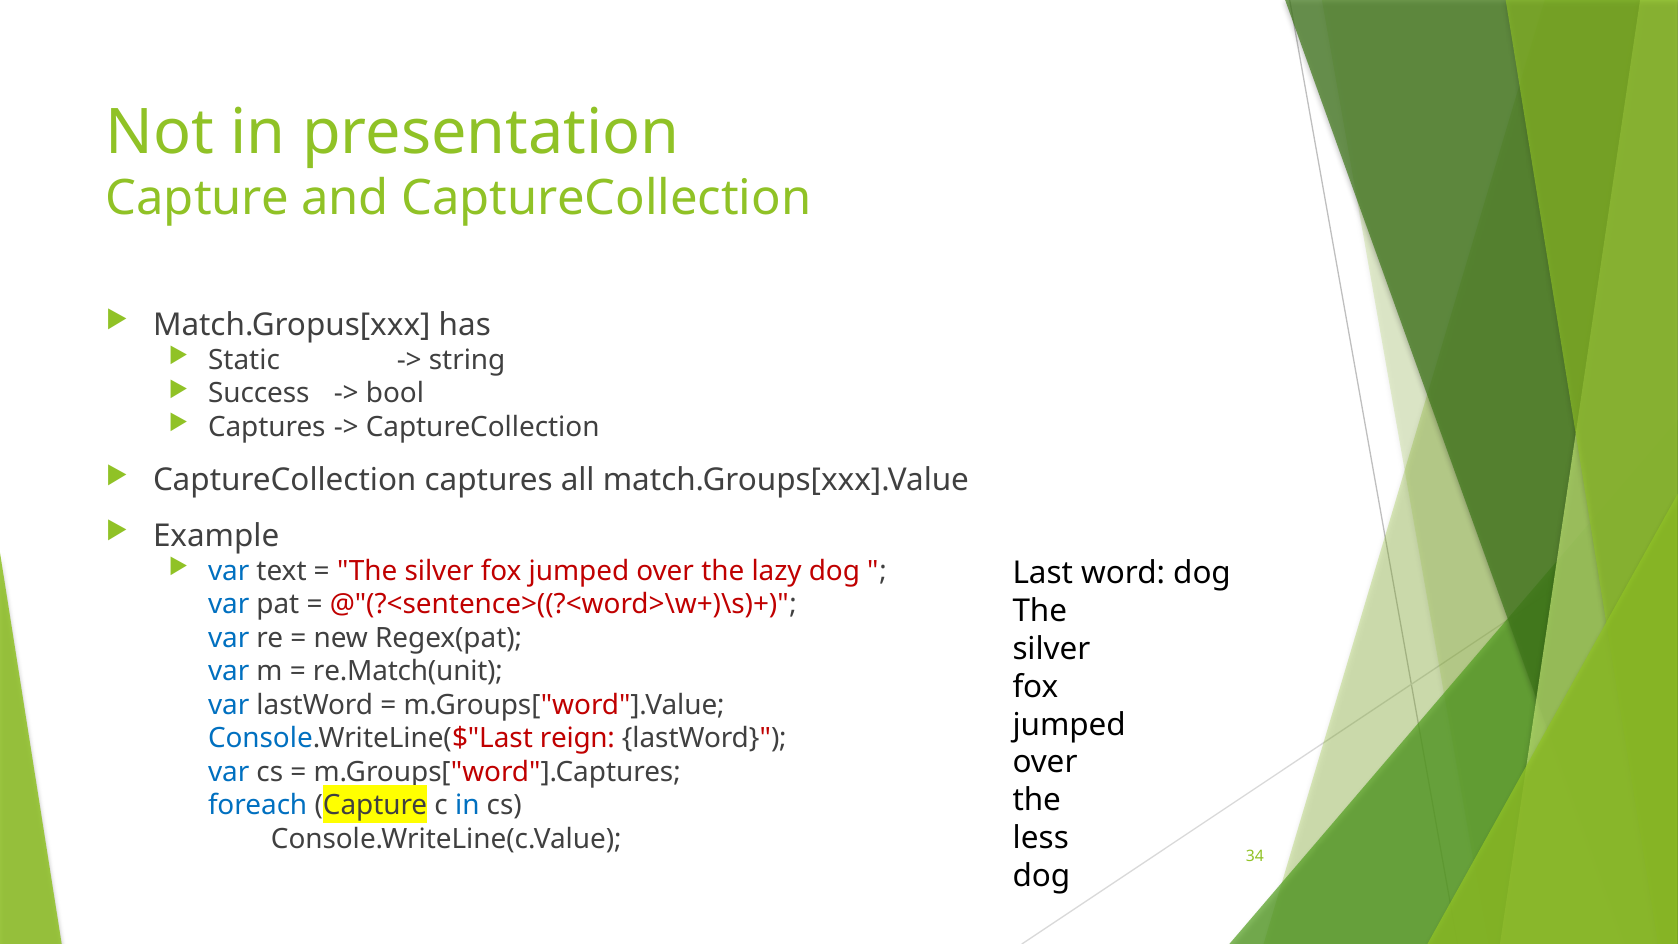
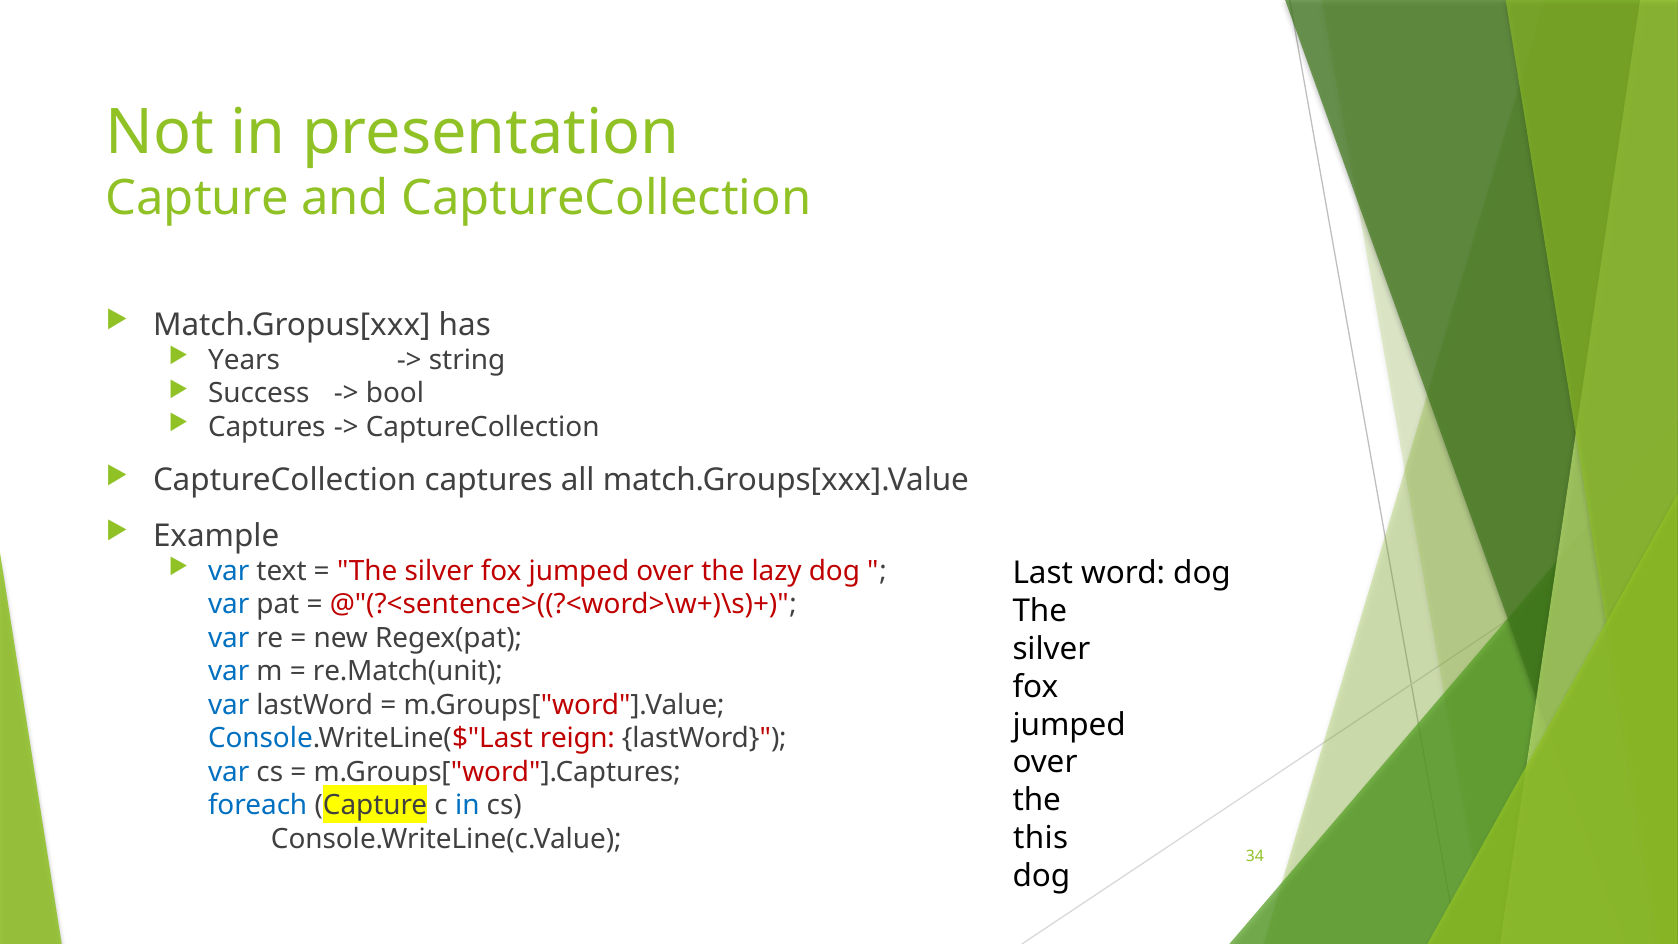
Static: Static -> Years
less: less -> this
